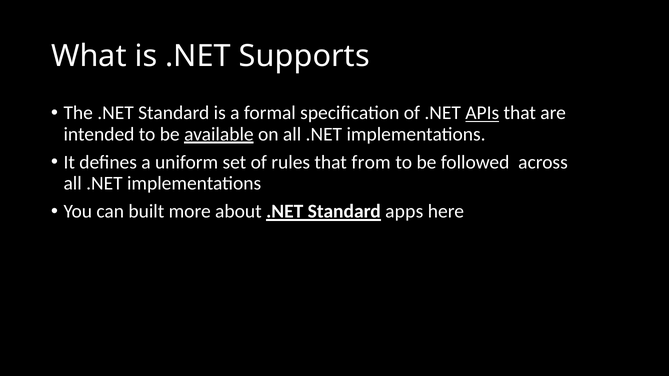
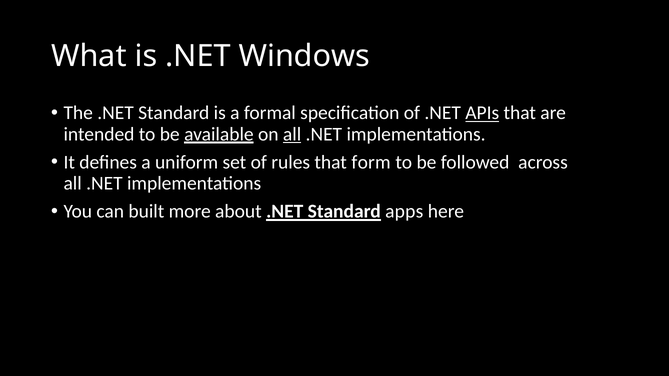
Supports: Supports -> Windows
all at (292, 134) underline: none -> present
from: from -> form
